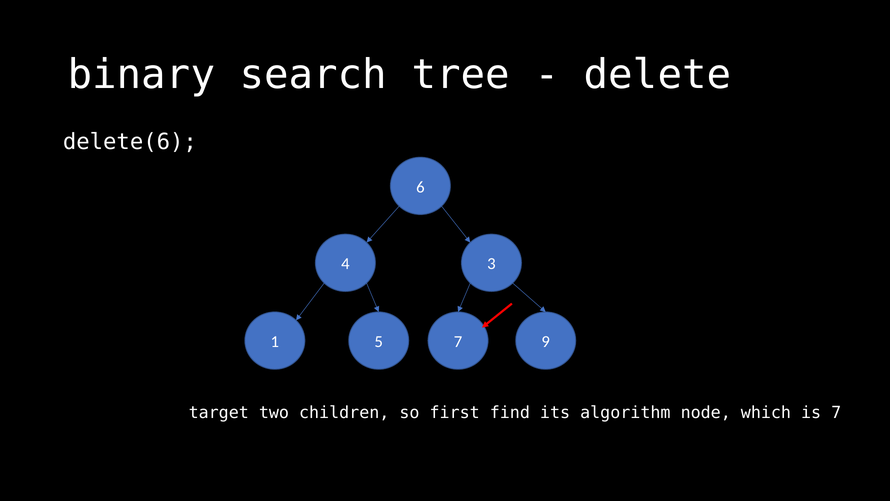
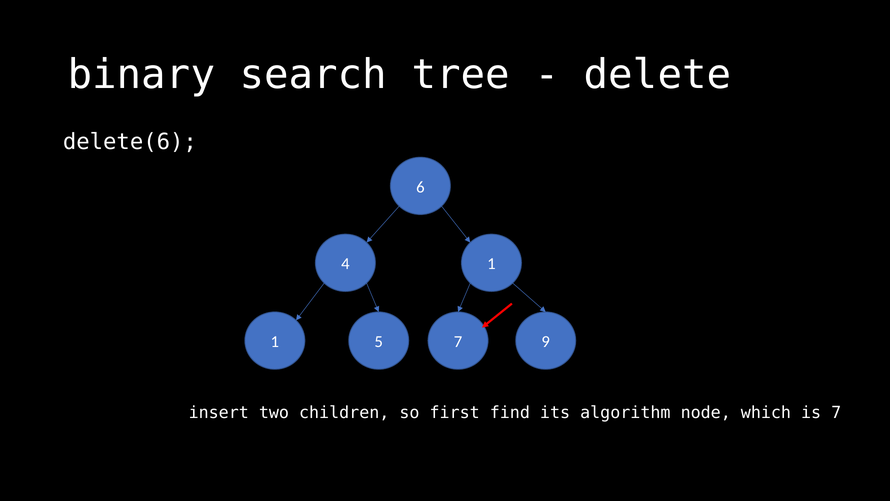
4 3: 3 -> 1
target: target -> insert
